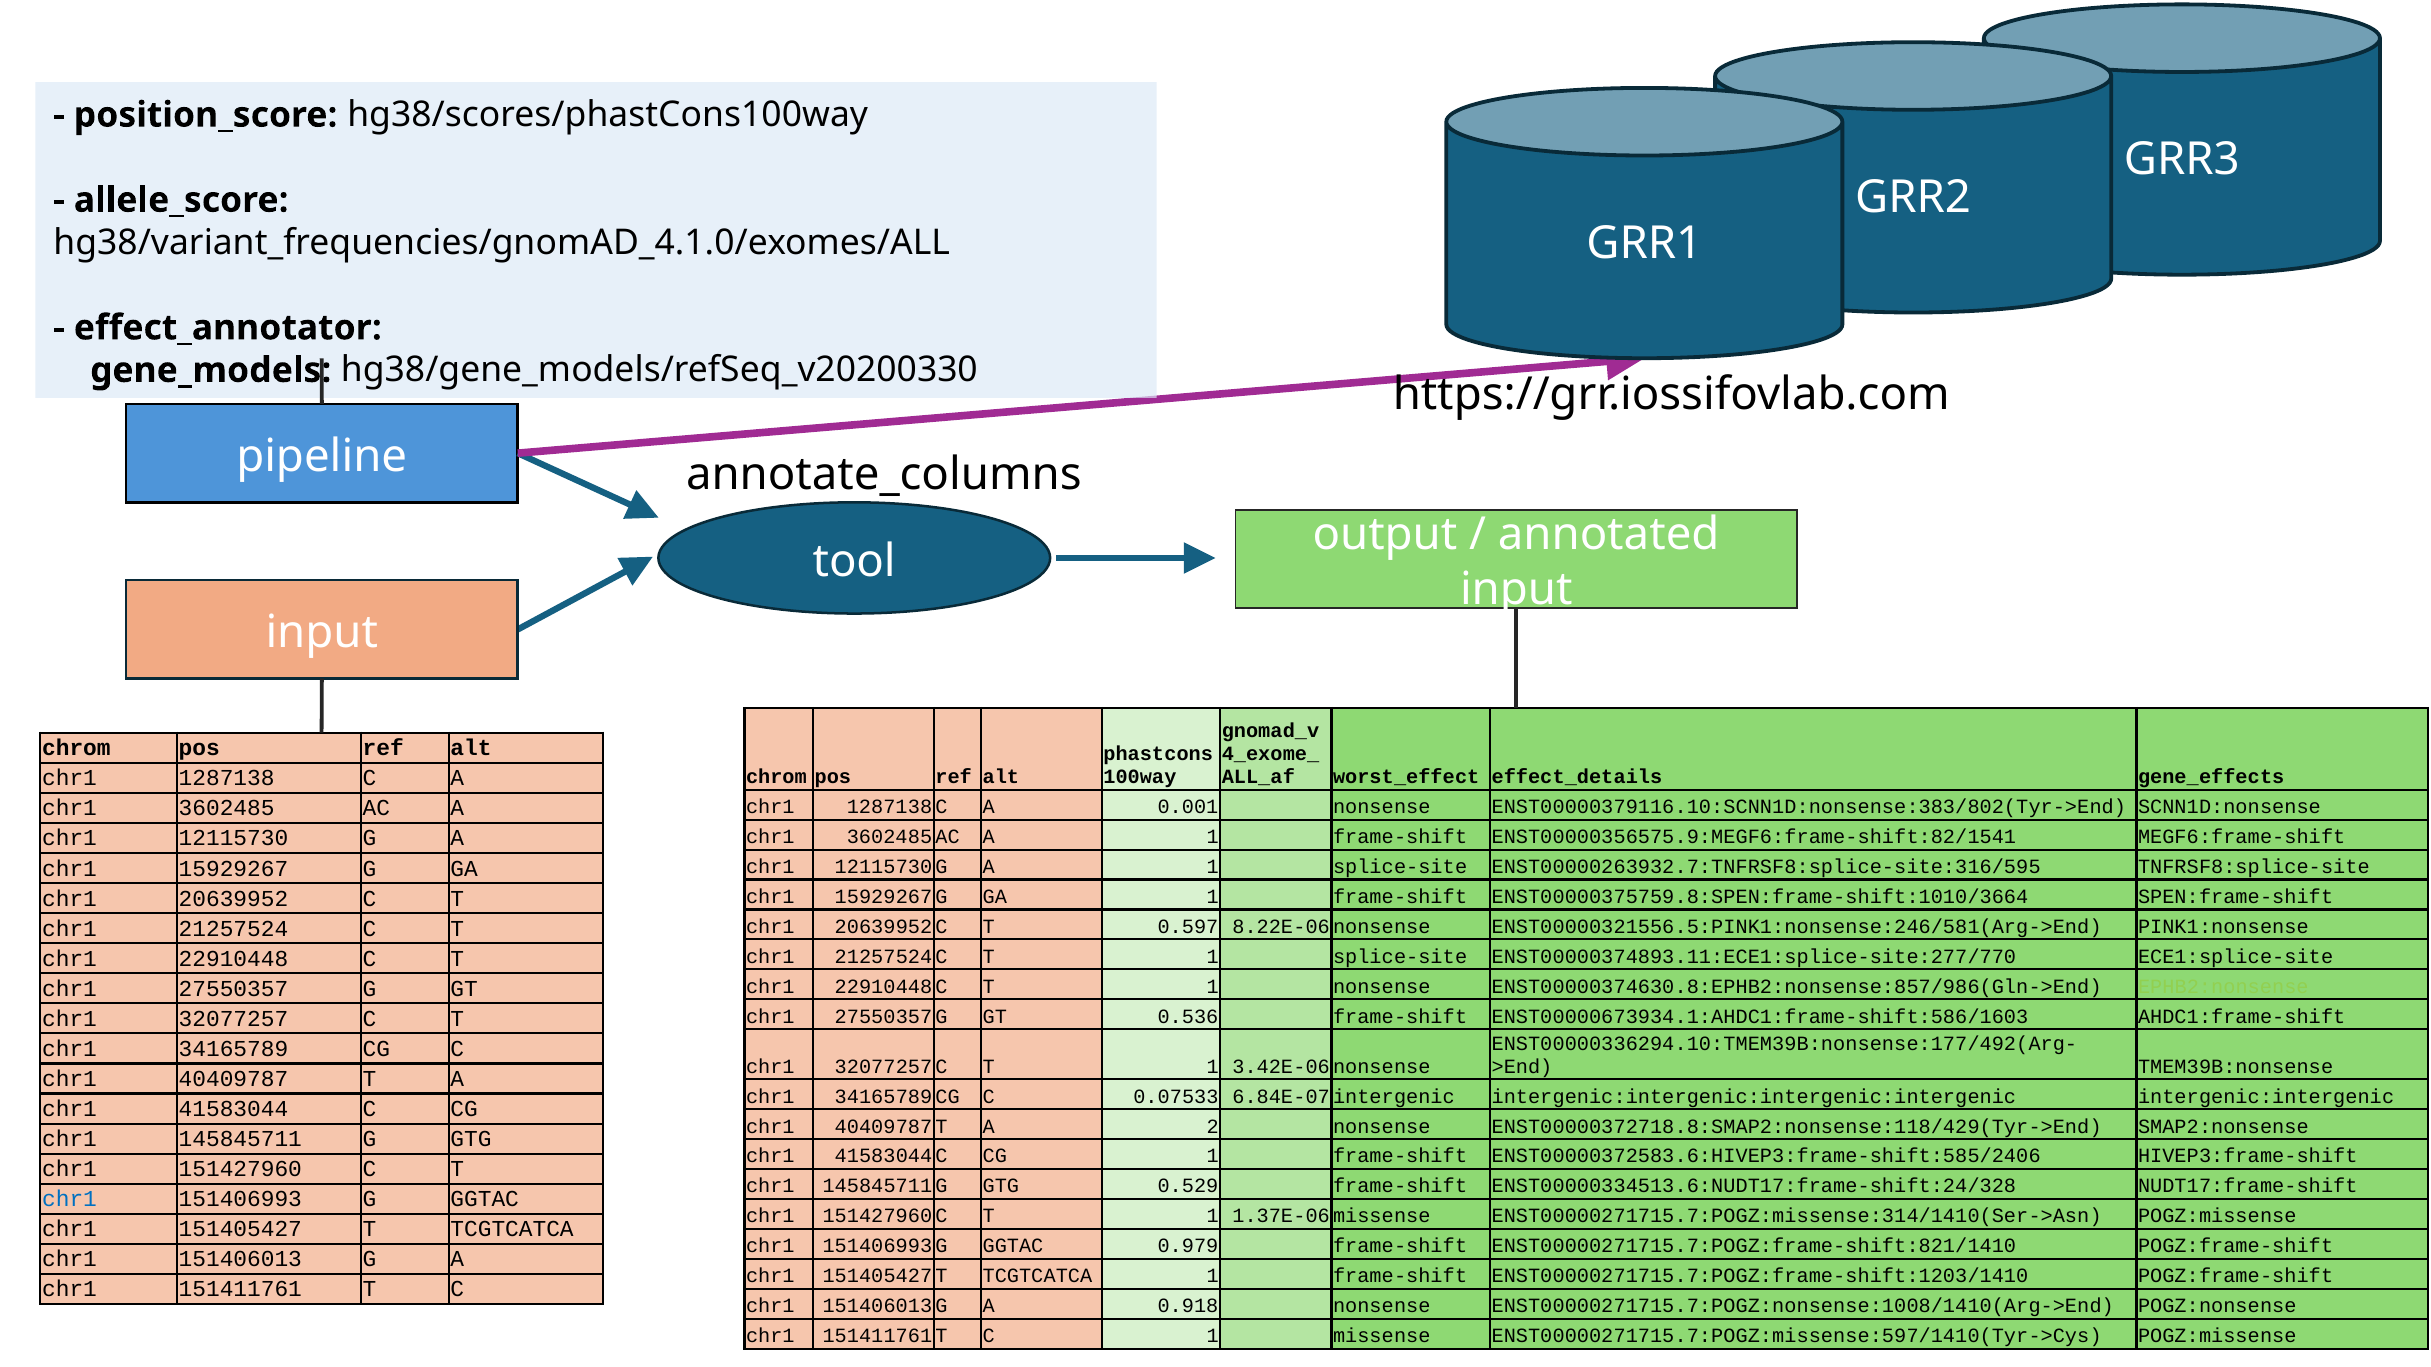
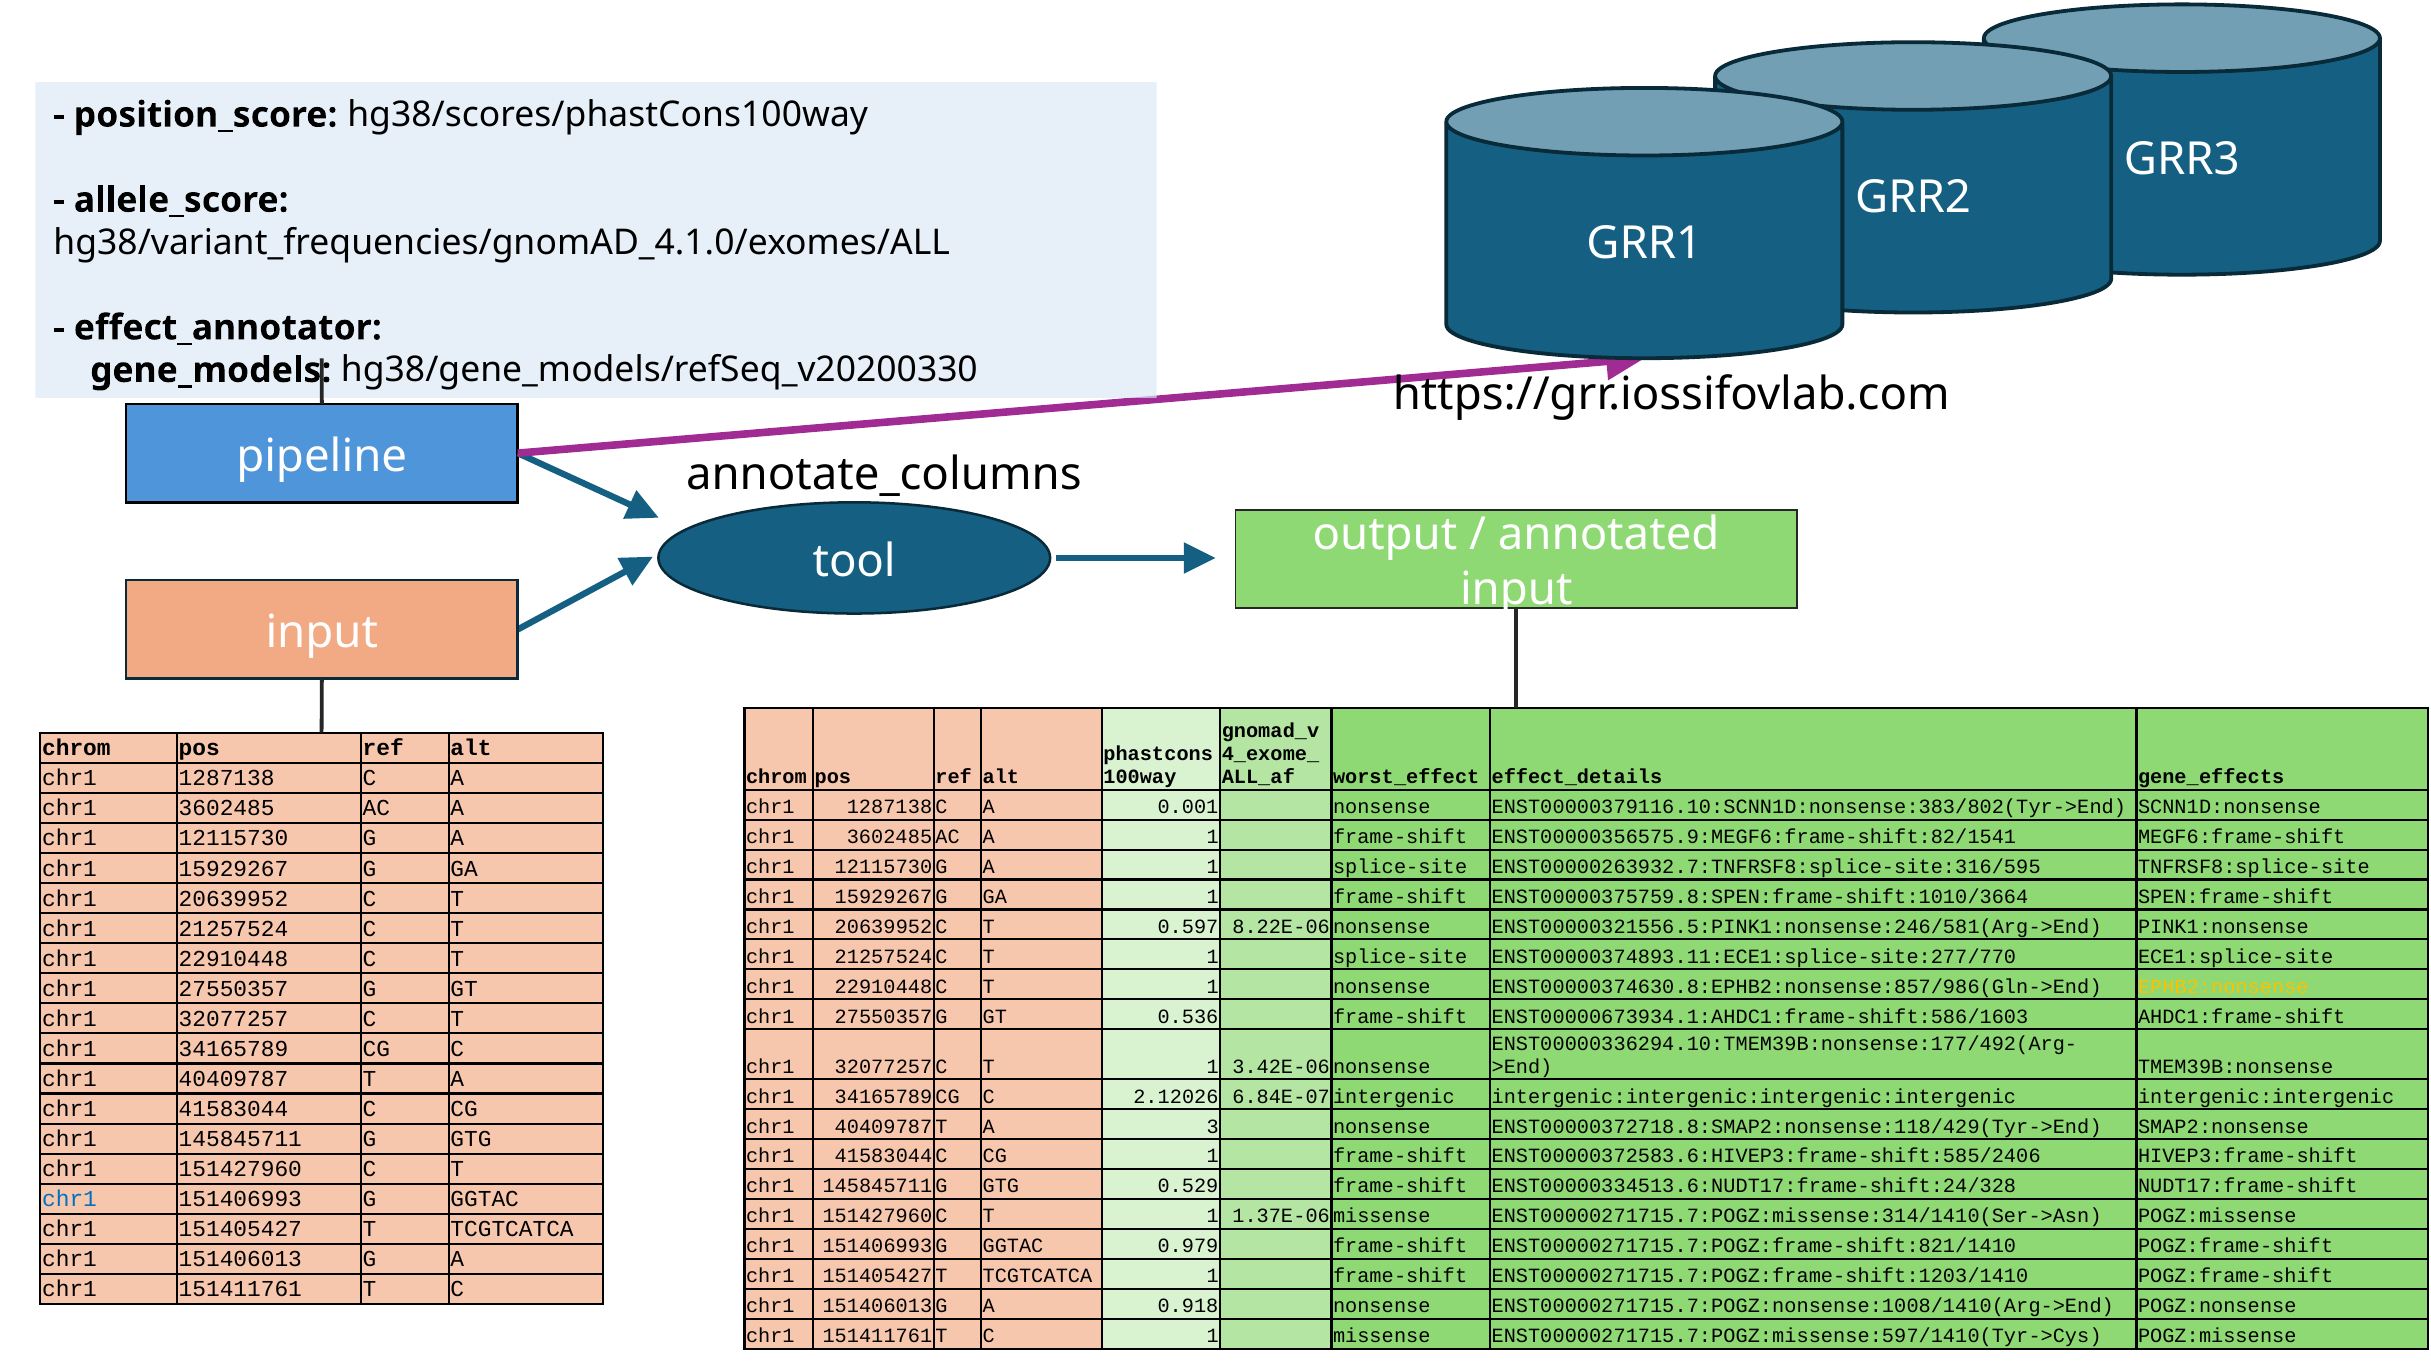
EPHB2:nonsense colour: light green -> yellow
0.07533: 0.07533 -> 2.12026
2: 2 -> 3
